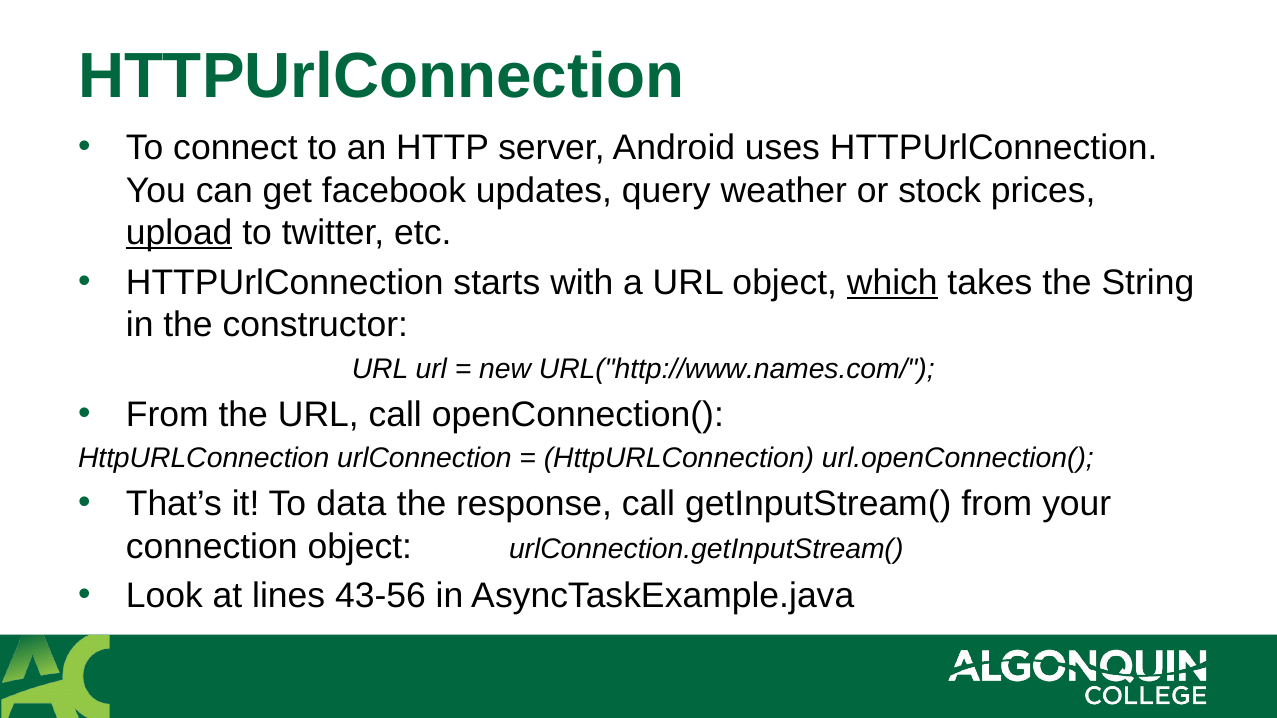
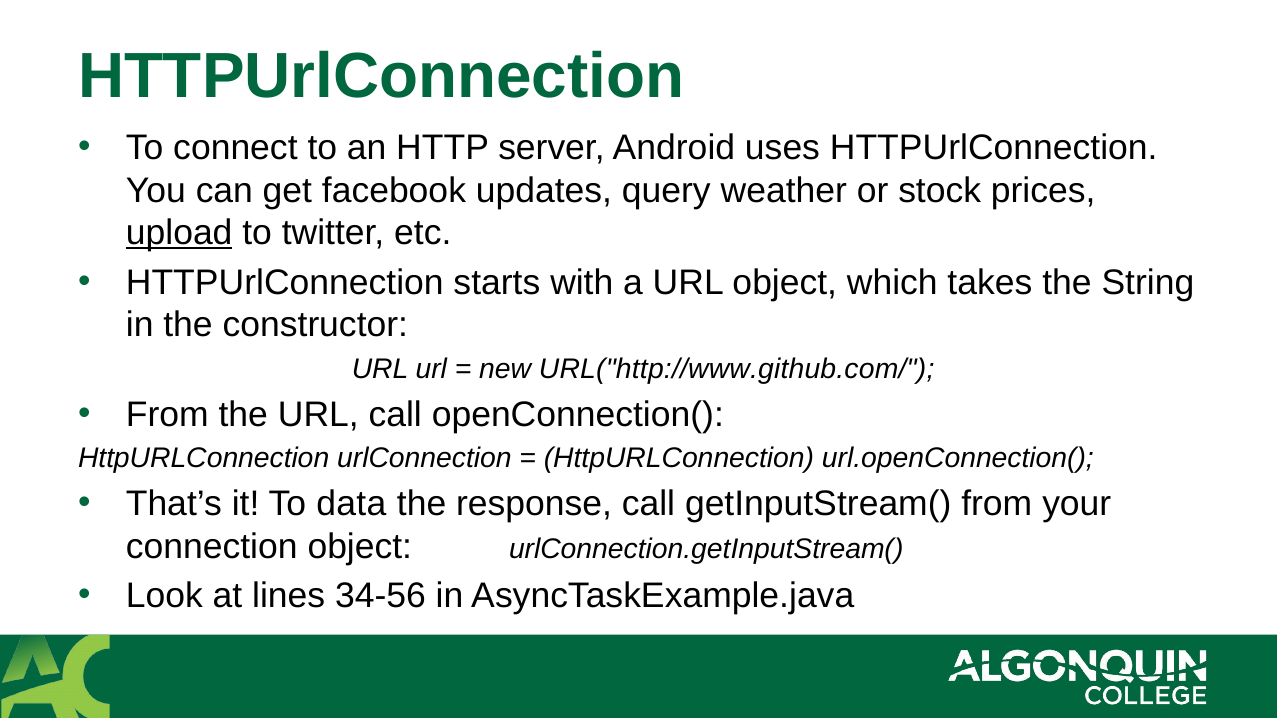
which underline: present -> none
URL("http://www.names.com/: URL("http://www.names.com/ -> URL("http://www.github.com/
43-56: 43-56 -> 34-56
